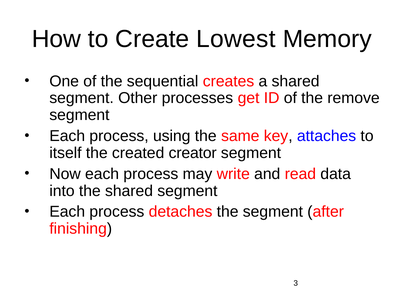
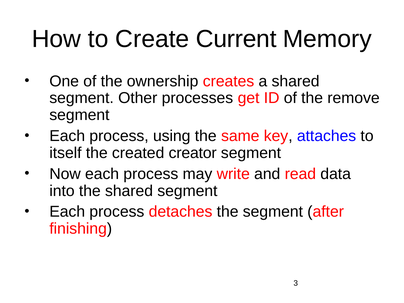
Lowest: Lowest -> Current
sequential: sequential -> ownership
